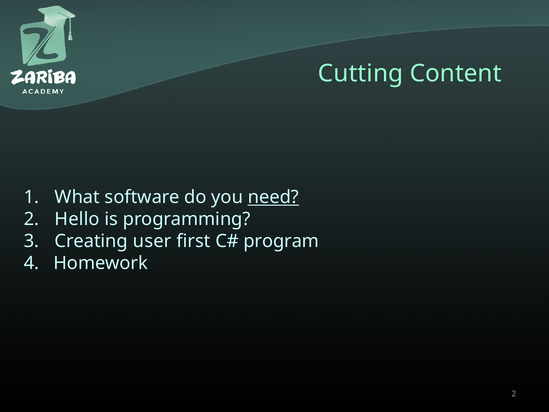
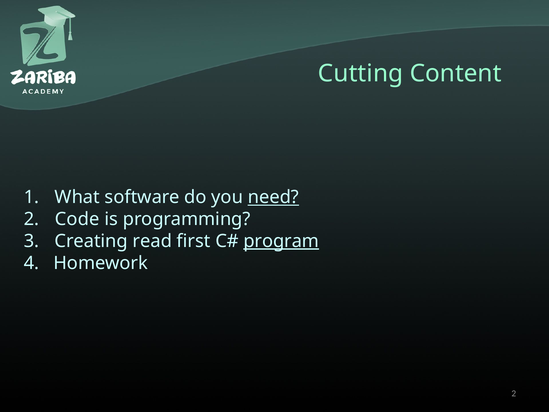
Hello: Hello -> Code
user: user -> read
program underline: none -> present
